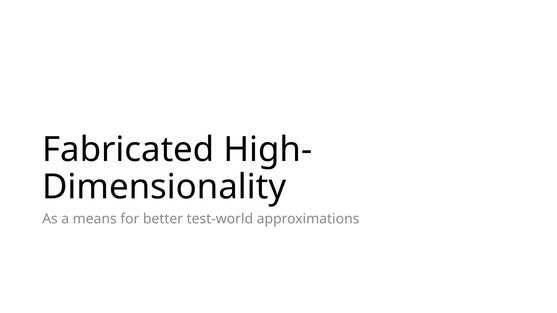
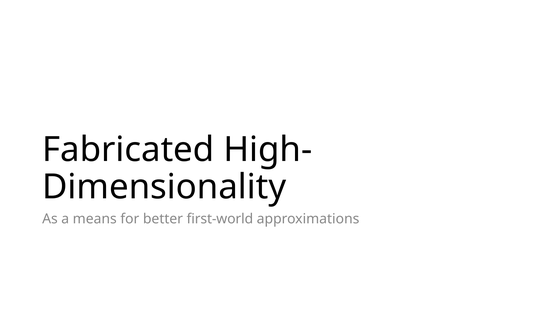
test-world: test-world -> first-world
